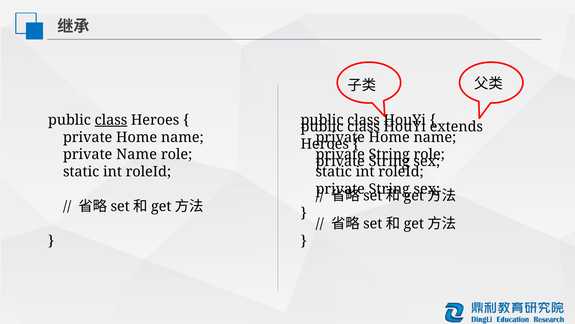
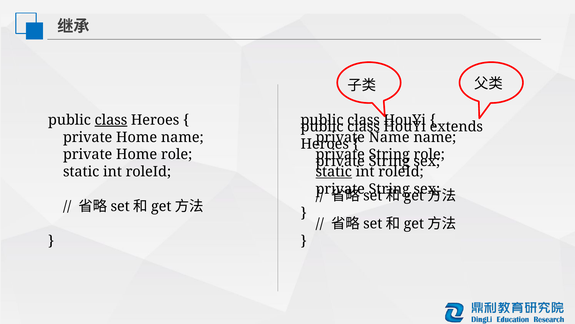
Home at (389, 137): Home -> Name
Name at (137, 154): Name -> Home
static at (334, 172) underline: none -> present
